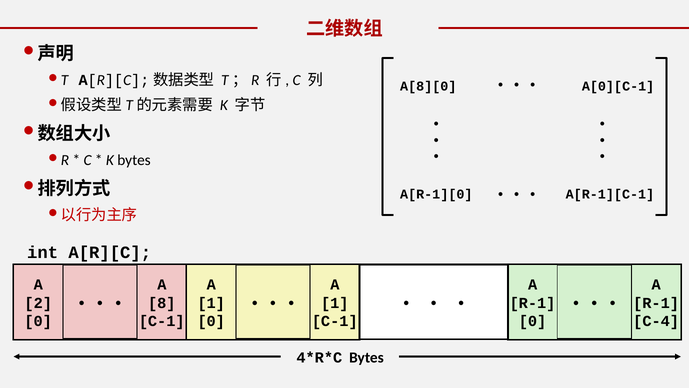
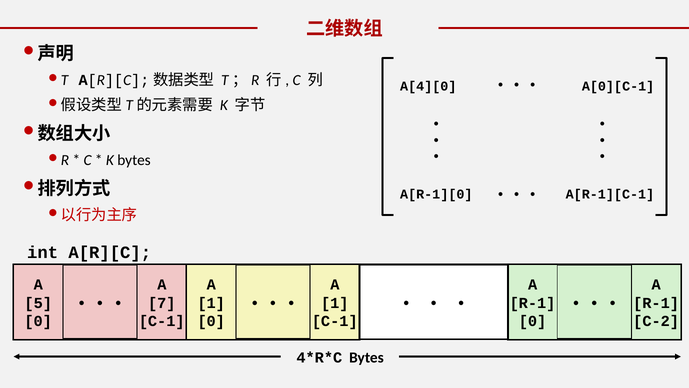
A[8][0: A[8][0 -> A[4][0
2: 2 -> 5
8: 8 -> 7
C-4: C-4 -> C-2
